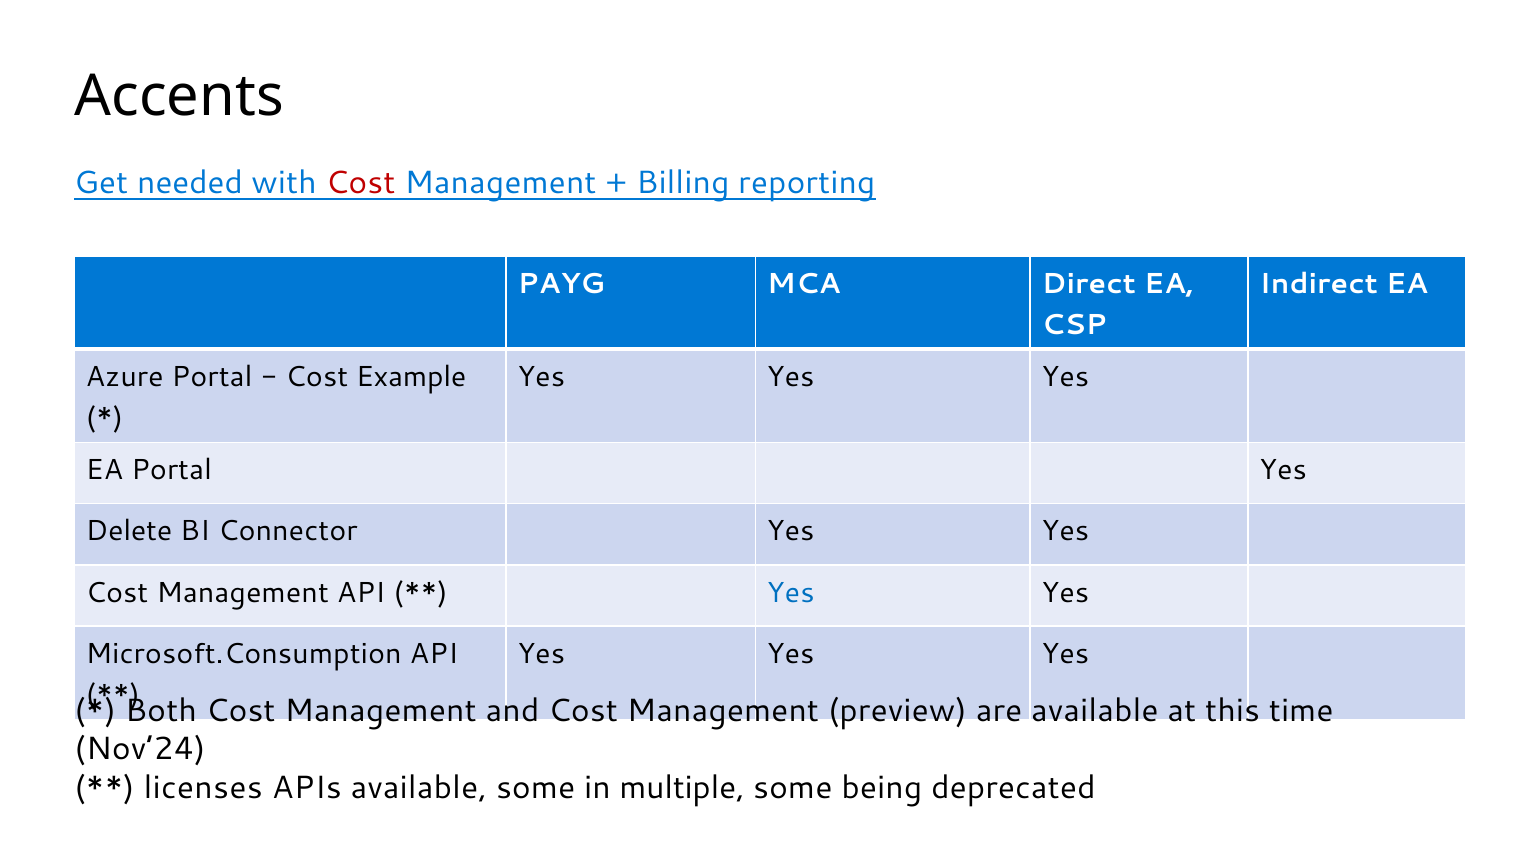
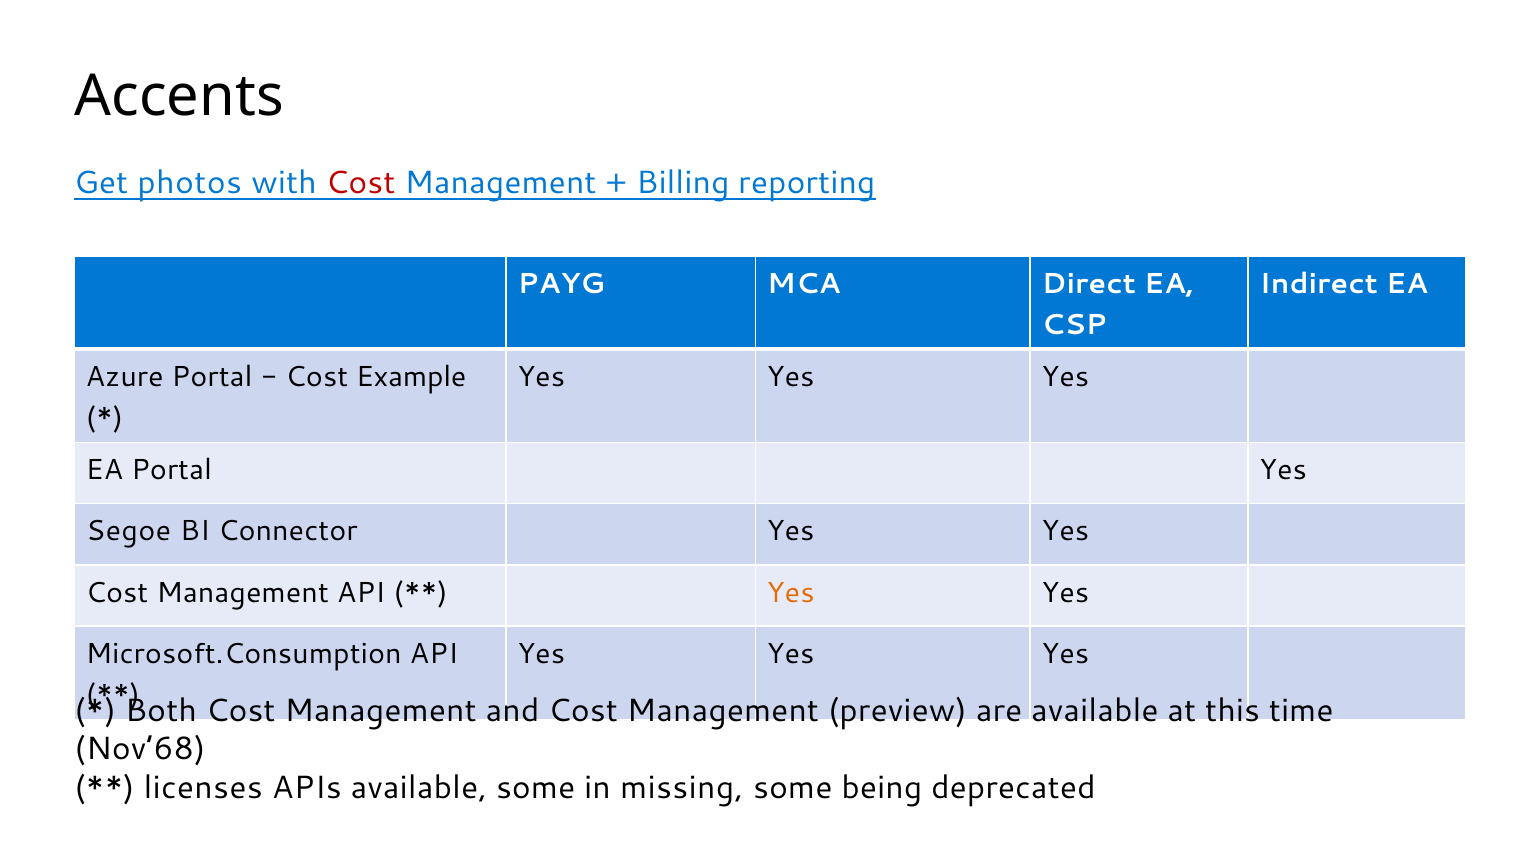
needed: needed -> photos
Delete: Delete -> Segoe
Yes at (791, 593) colour: blue -> orange
Nov’24: Nov’24 -> Nov’68
multiple: multiple -> missing
